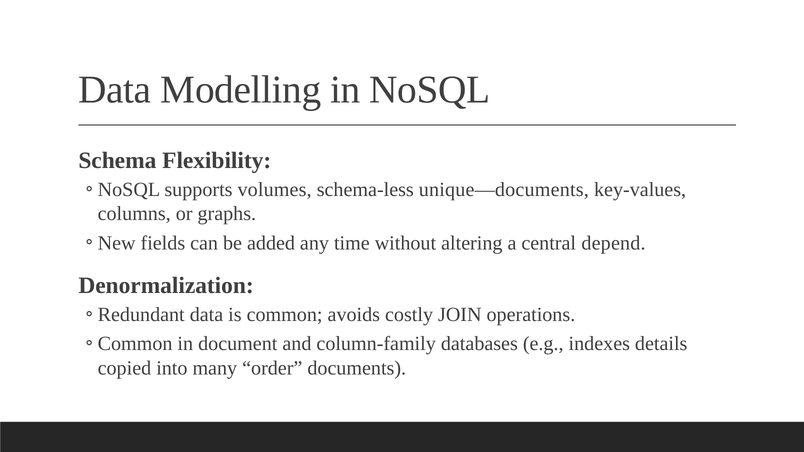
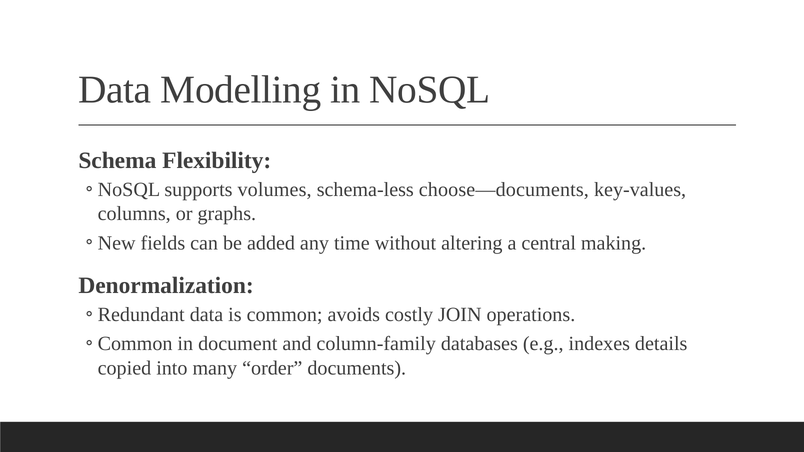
unique—documents: unique—documents -> choose—documents
depend: depend -> making
